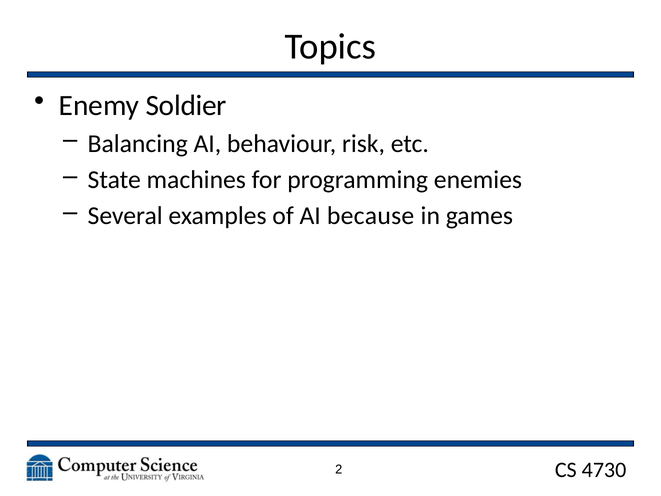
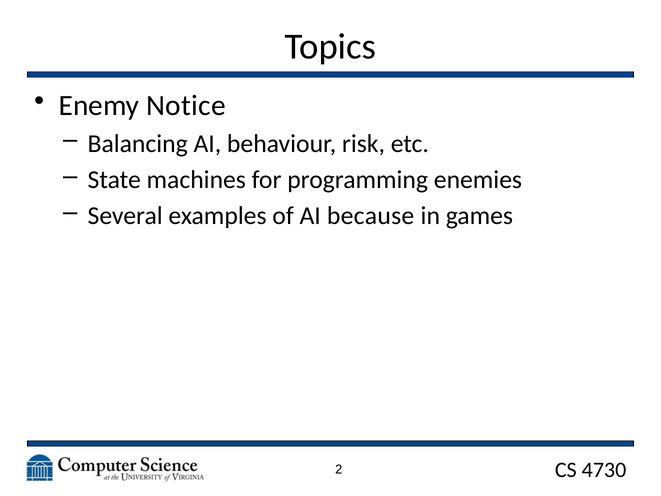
Soldier: Soldier -> Notice
